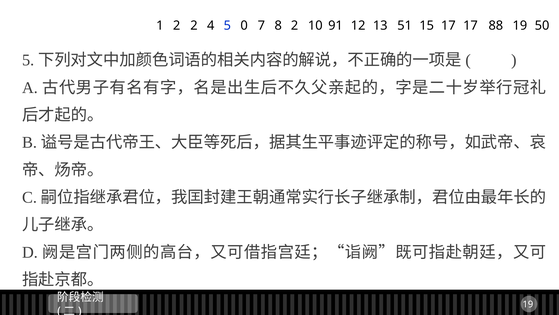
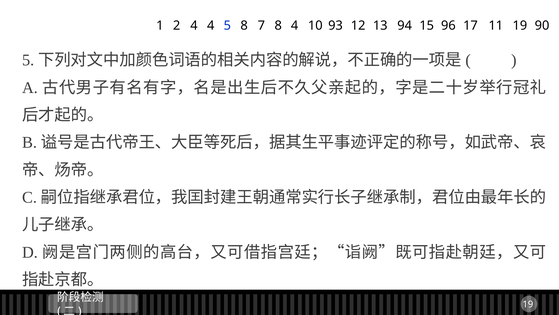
2 2: 2 -> 4
5 0: 0 -> 8
8 2: 2 -> 4
91: 91 -> 93
51: 51 -> 94
15 17: 17 -> 96
88: 88 -> 11
50: 50 -> 90
